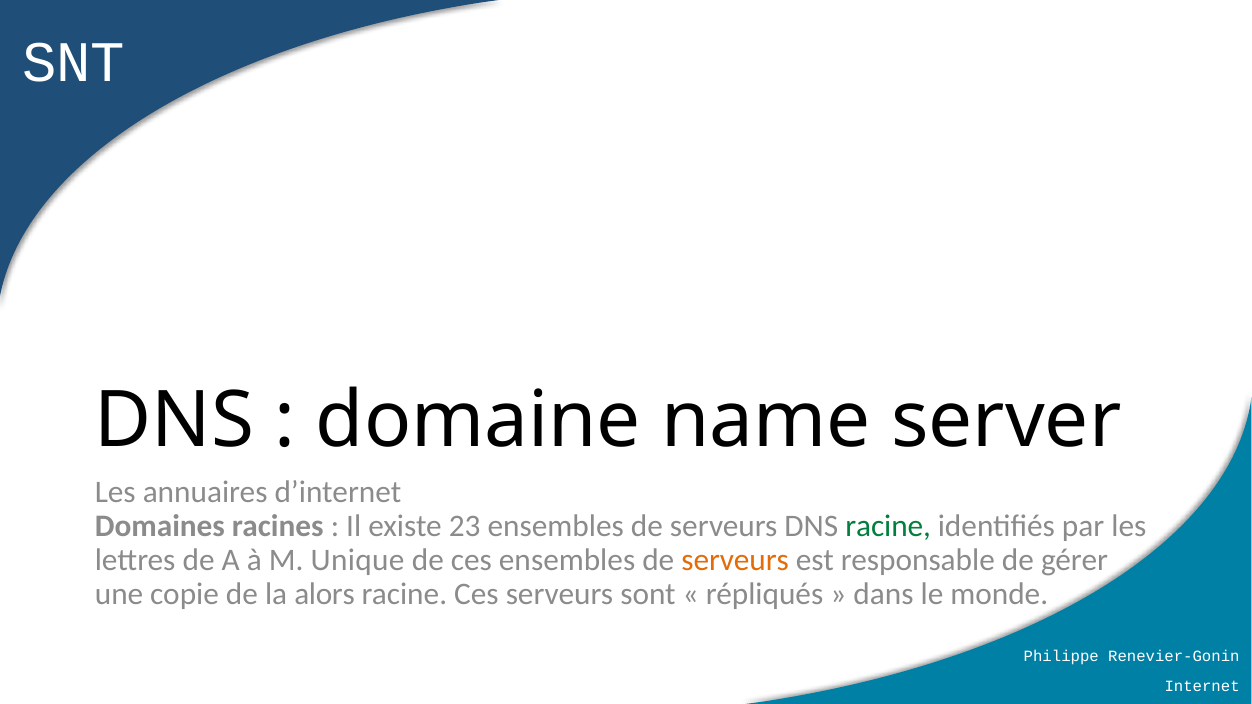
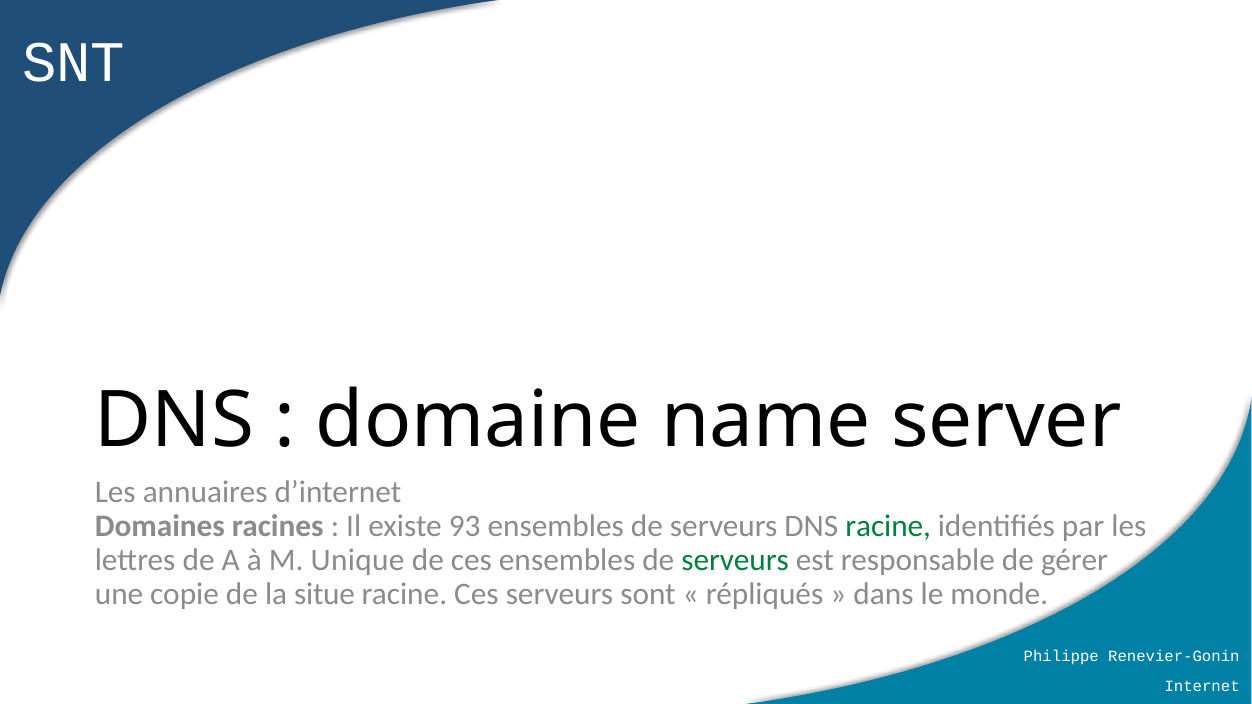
23: 23 -> 93
serveurs at (735, 560) colour: orange -> green
alors: alors -> situe
